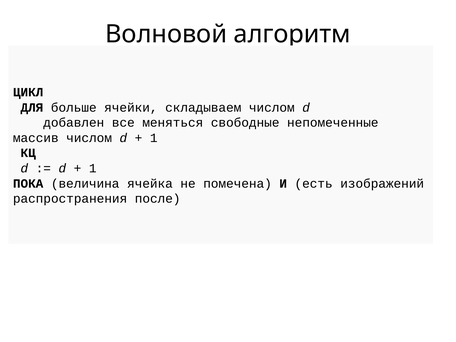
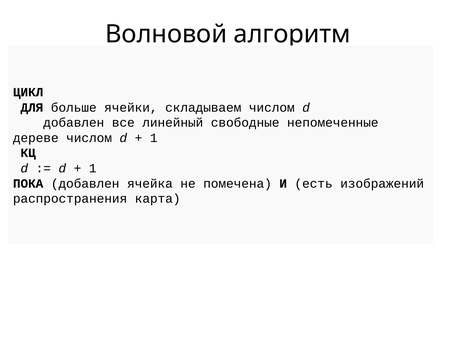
меняться: меняться -> линейный
массив: массив -> дереве
ПОКА величина: величина -> добавлен
после: после -> карта
